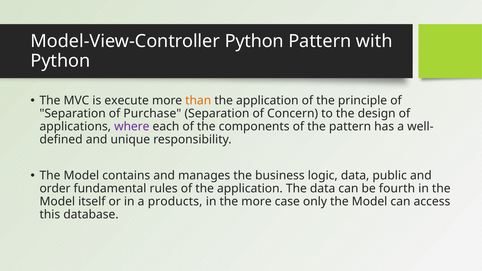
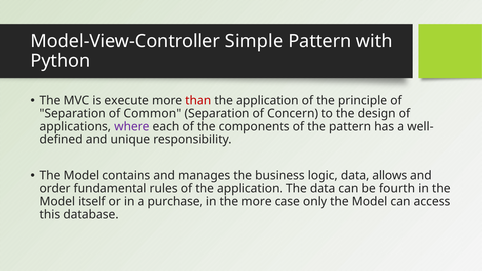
Model-View-Controller Python: Python -> Simple
than colour: orange -> red
Purchase: Purchase -> Common
public: public -> allows
products: products -> purchase
